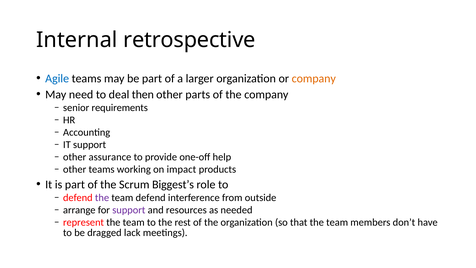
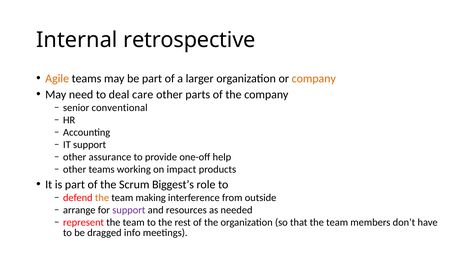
Agile colour: blue -> orange
then: then -> care
requirements: requirements -> conventional
the at (102, 198) colour: purple -> orange
team defend: defend -> making
lack: lack -> info
